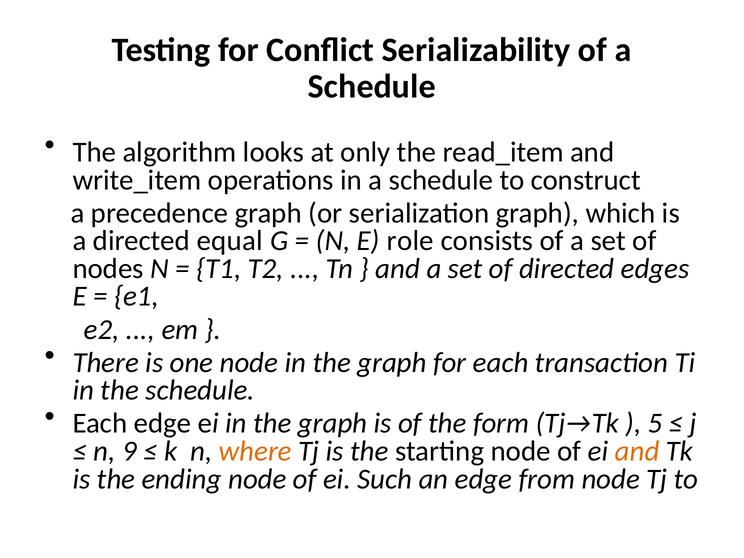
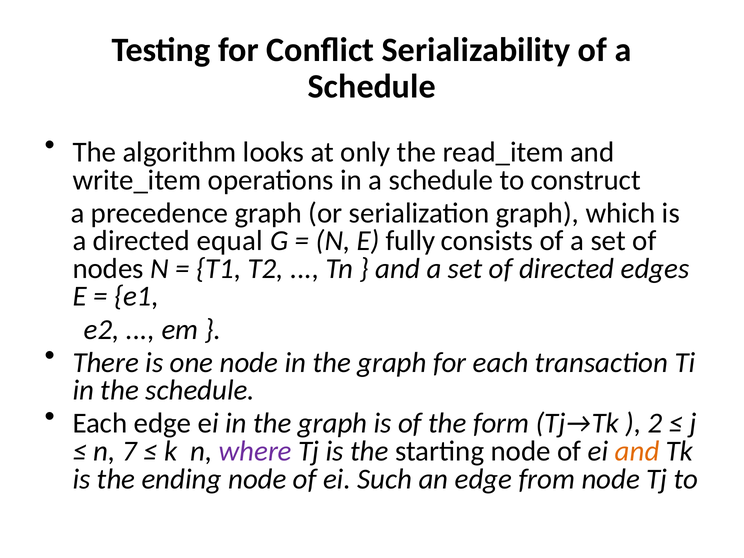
role: role -> fully
5: 5 -> 2
9: 9 -> 7
where colour: orange -> purple
